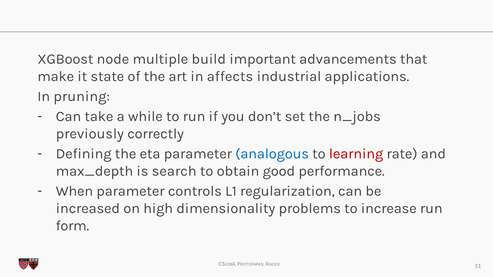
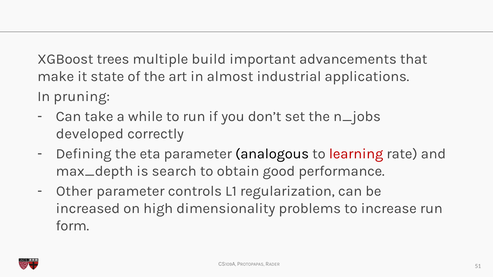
node: node -> trees
affects: affects -> almost
previously: previously -> developed
analogous colour: blue -> black
When: When -> Other
